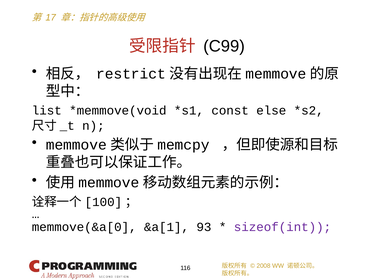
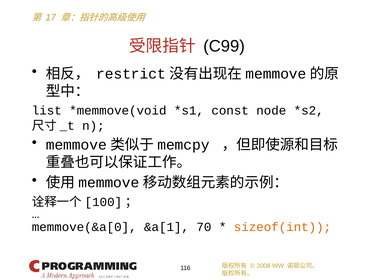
else: else -> node
93: 93 -> 70
sizeof(int colour: purple -> orange
